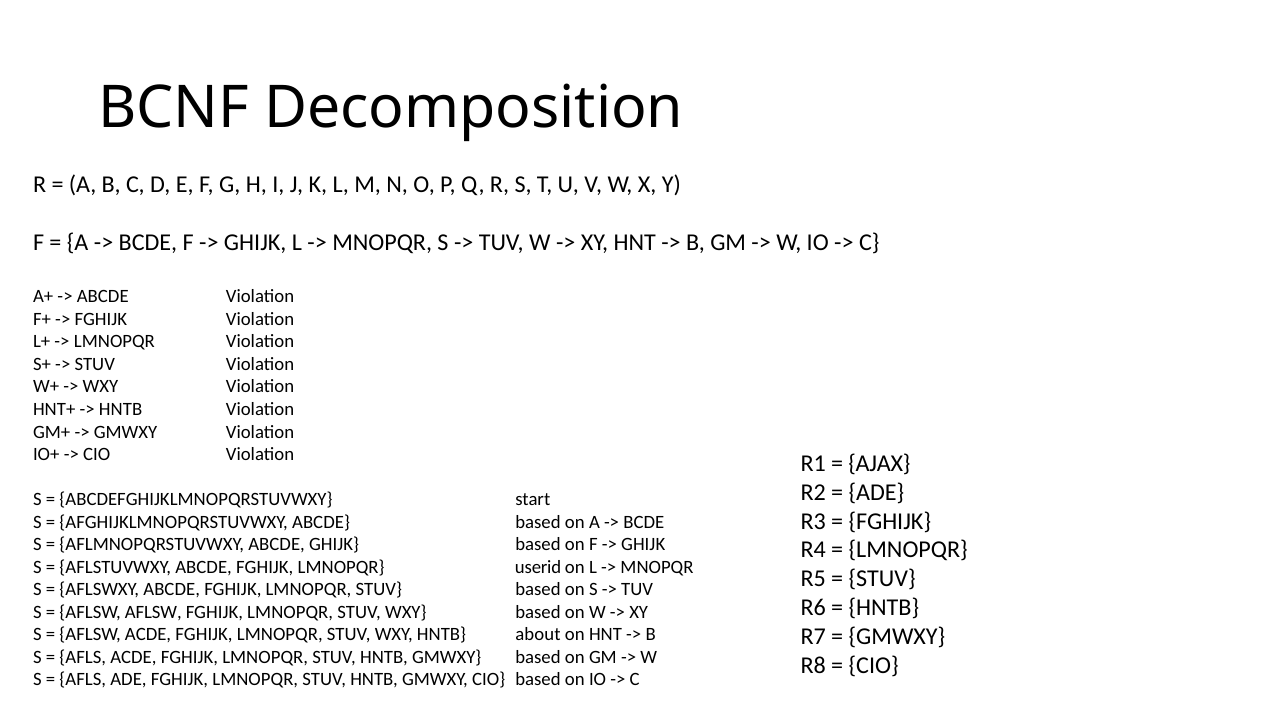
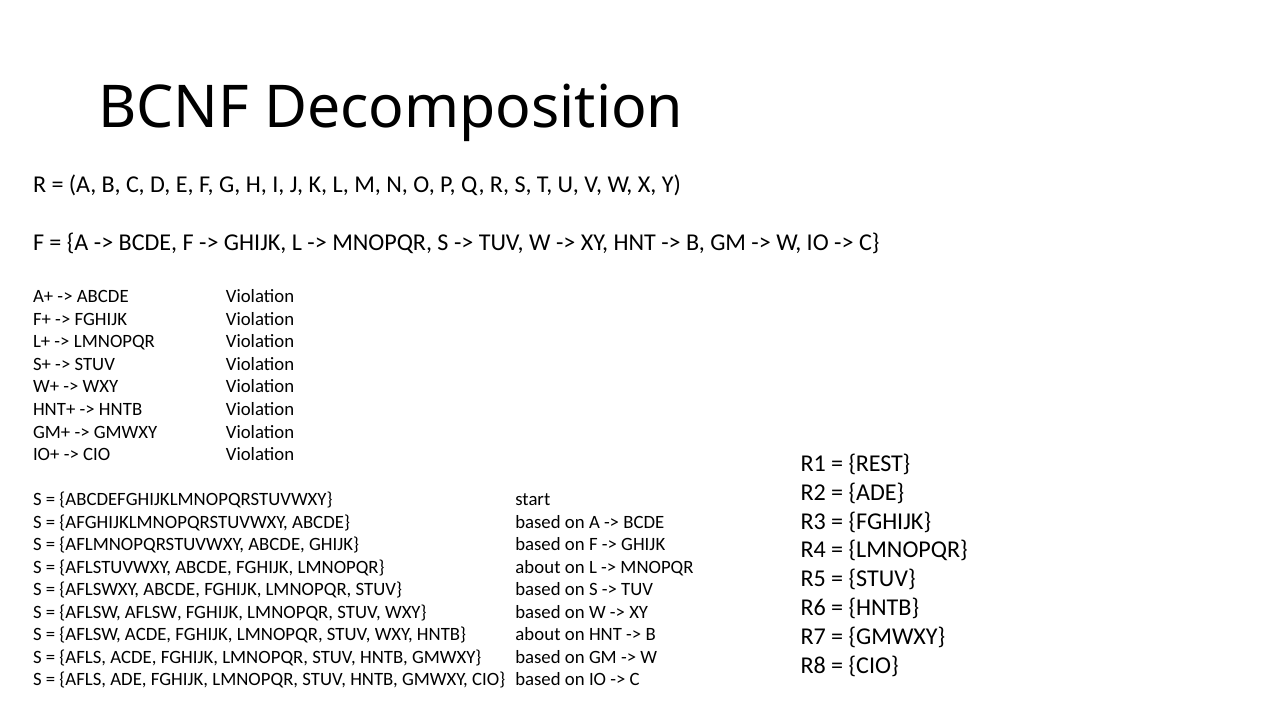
AJAX: AJAX -> REST
LMNOPQR userid: userid -> about
